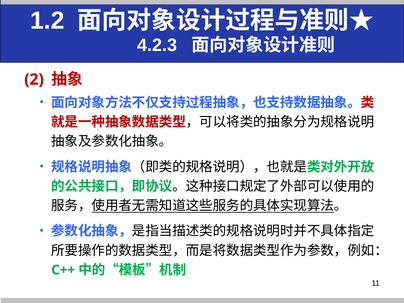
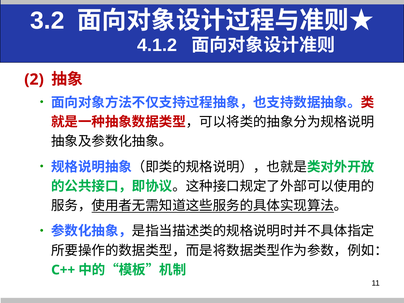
1.2: 1.2 -> 3.2
4.2.3: 4.2.3 -> 4.1.2
